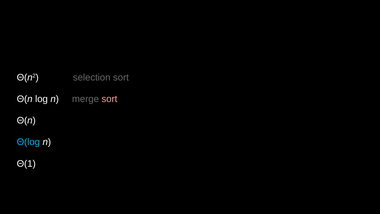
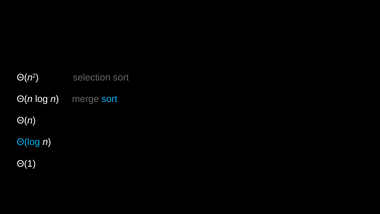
sort at (109, 99) colour: pink -> light blue
